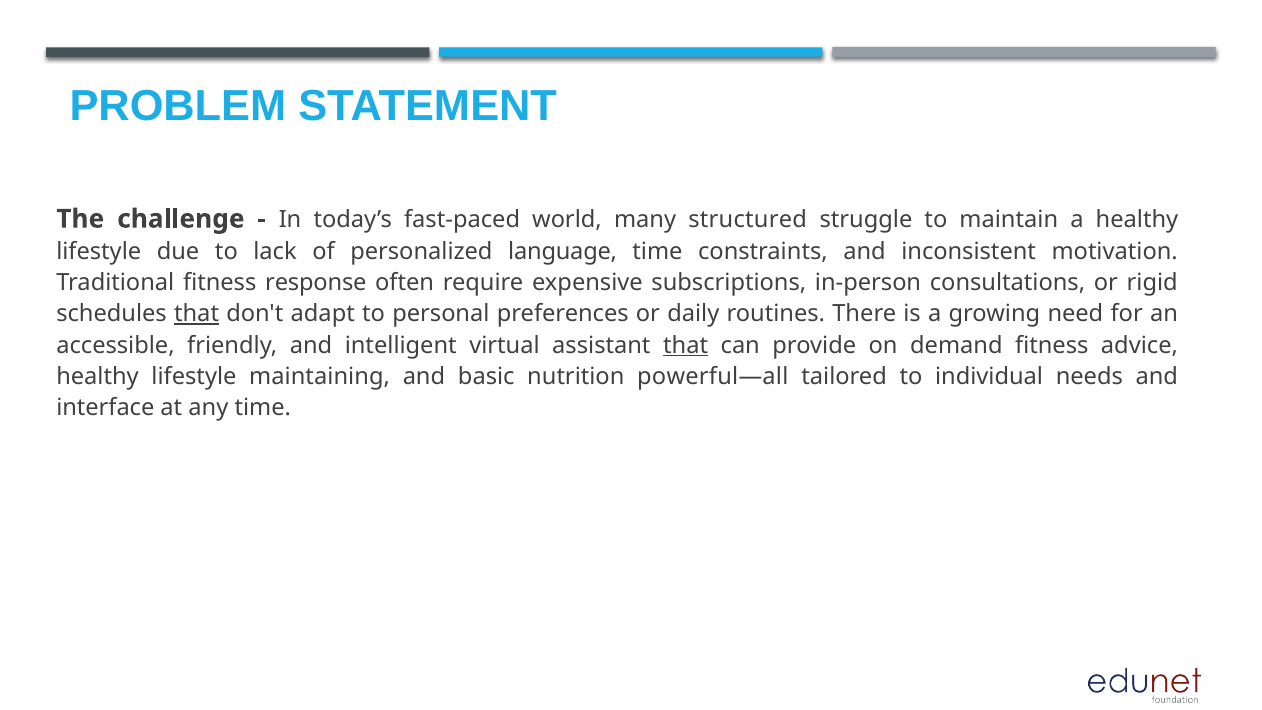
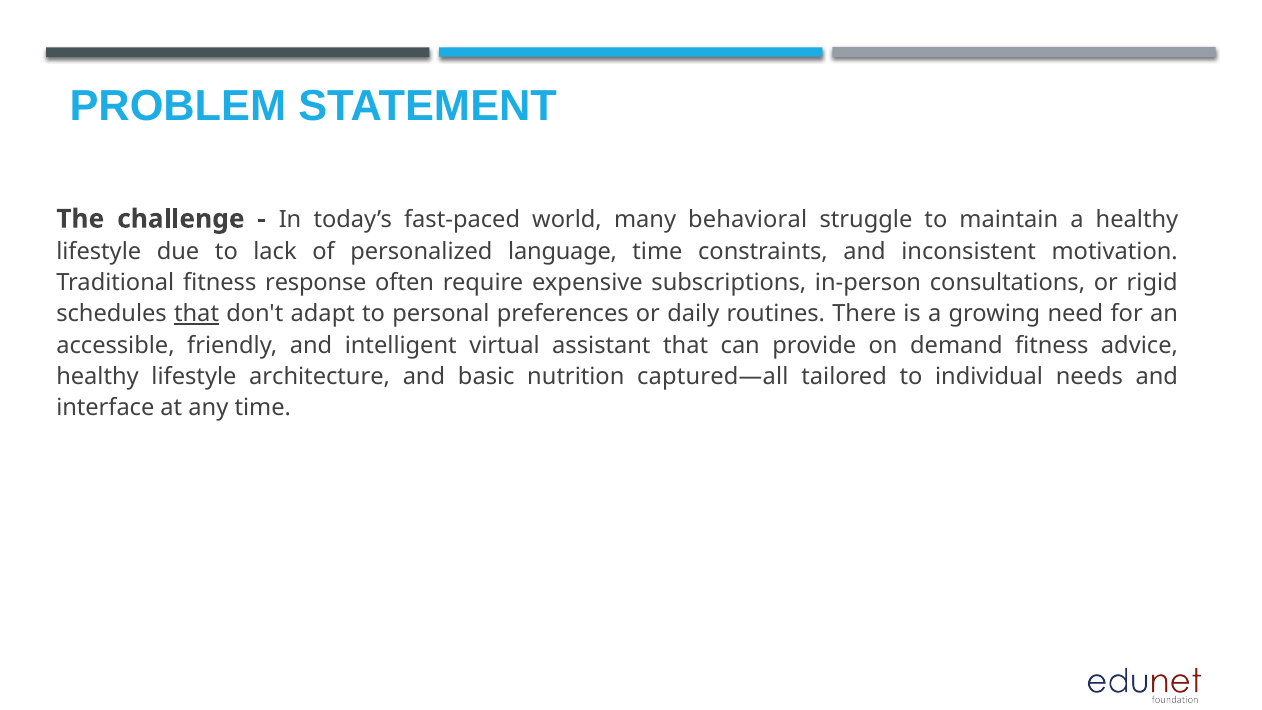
structured: structured -> behavioral
that at (686, 345) underline: present -> none
maintaining: maintaining -> architecture
powerful—all: powerful—all -> captured—all
